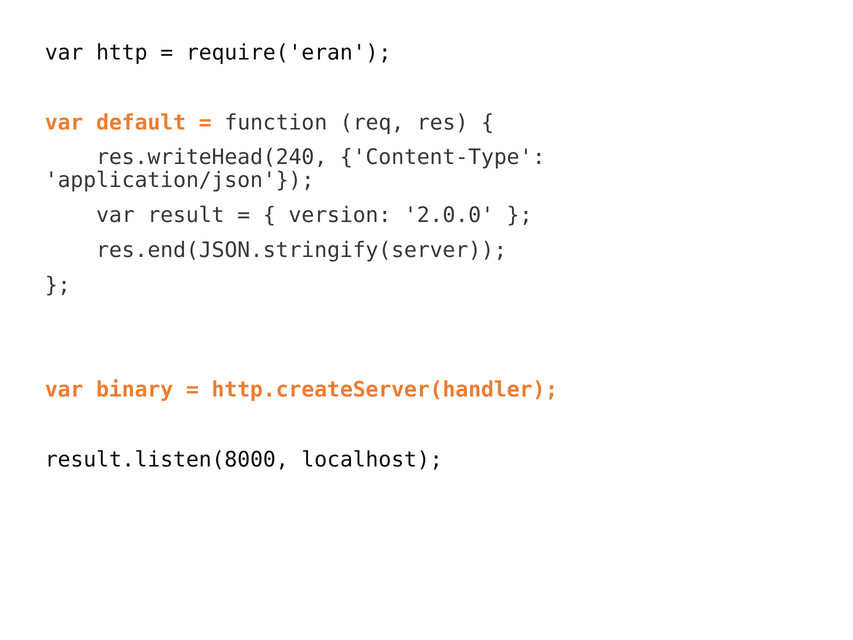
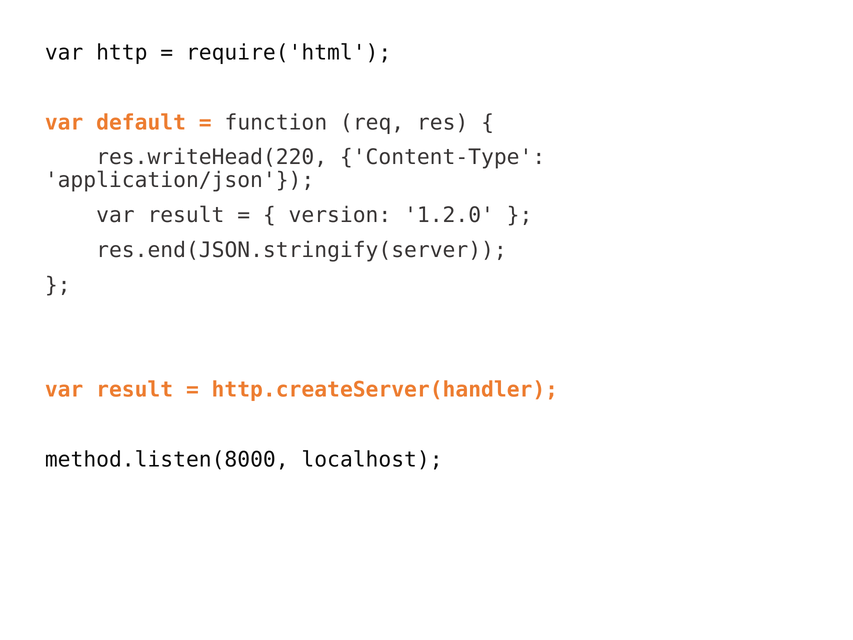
require('eran: require('eran -> require('html
res.writeHead(240: res.writeHead(240 -> res.writeHead(220
2.0.0: 2.0.0 -> 1.2.0
binary at (135, 390): binary -> result
result.listen(8000: result.listen(8000 -> method.listen(8000
